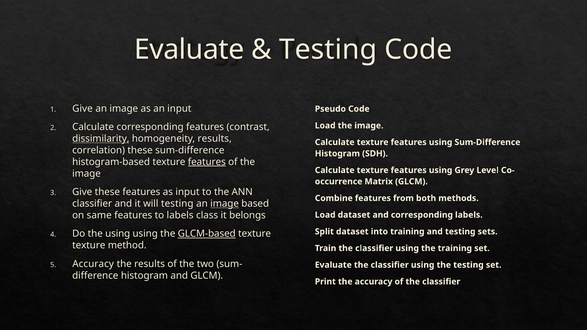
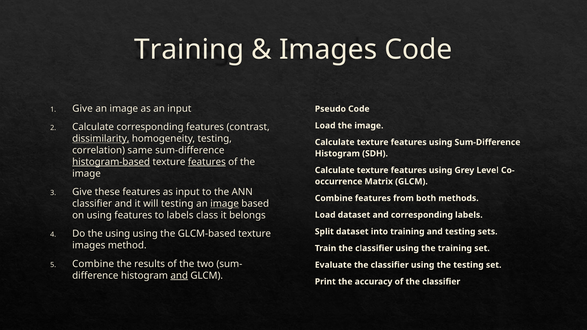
Evaluate at (189, 49): Evaluate -> Training
Testing at (328, 49): Testing -> Images
homogeneity results: results -> testing
correlation these: these -> same
histogram-based underline: none -> present
on same: same -> using
GLCM-based underline: present -> none
texture at (89, 245): texture -> images
Accuracy at (93, 264): Accuracy -> Combine
and at (179, 276) underline: none -> present
